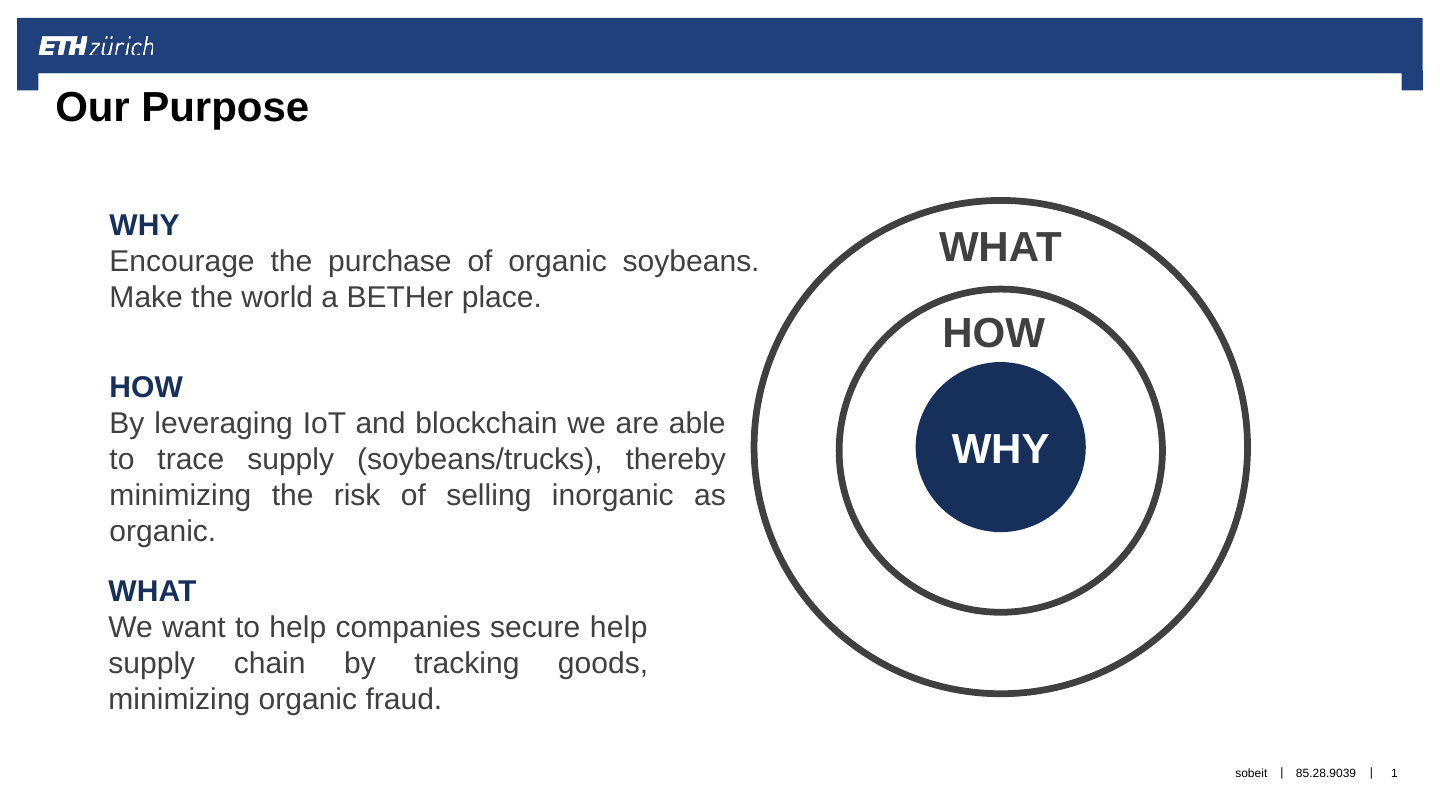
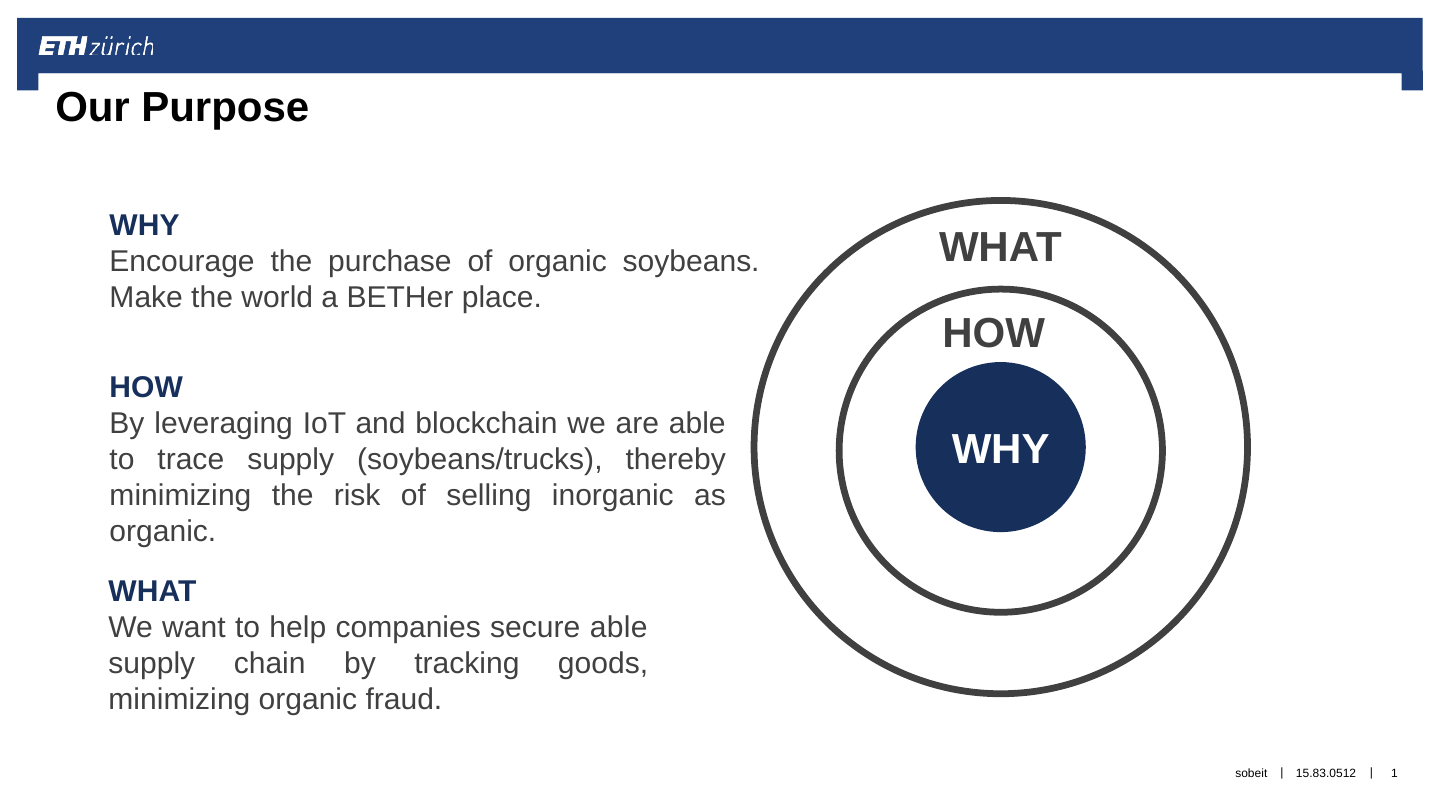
secure help: help -> able
85.28.9039: 85.28.9039 -> 15.83.0512
